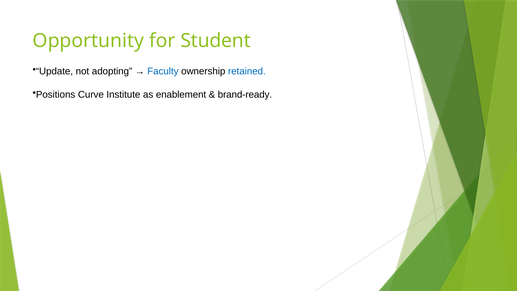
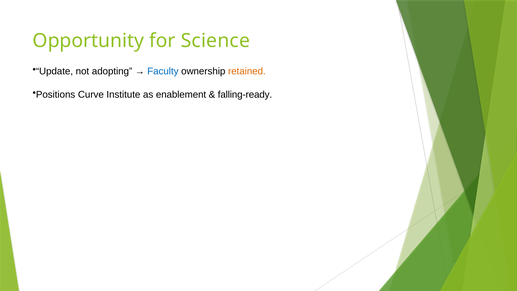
Student: Student -> Science
retained colour: blue -> orange
brand-ready: brand-ready -> falling-ready
